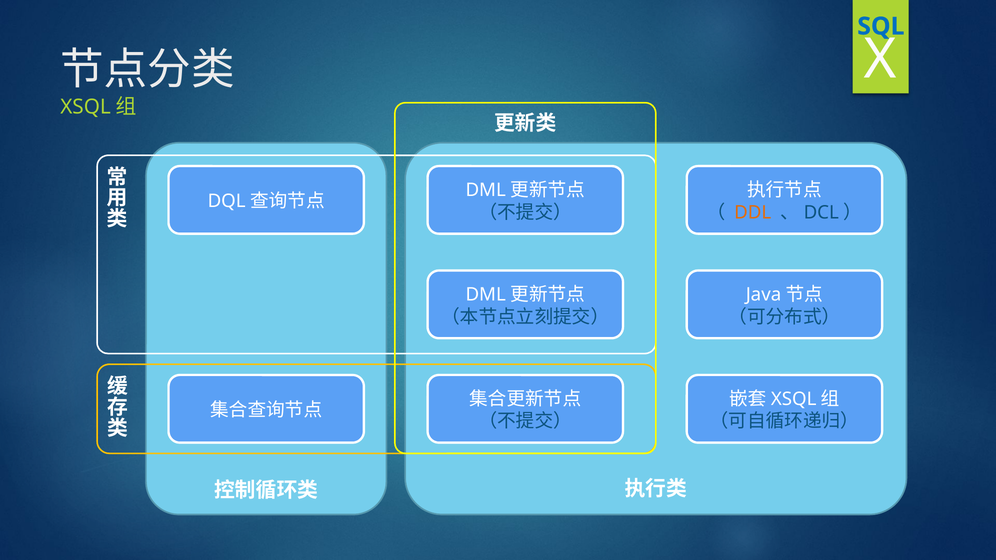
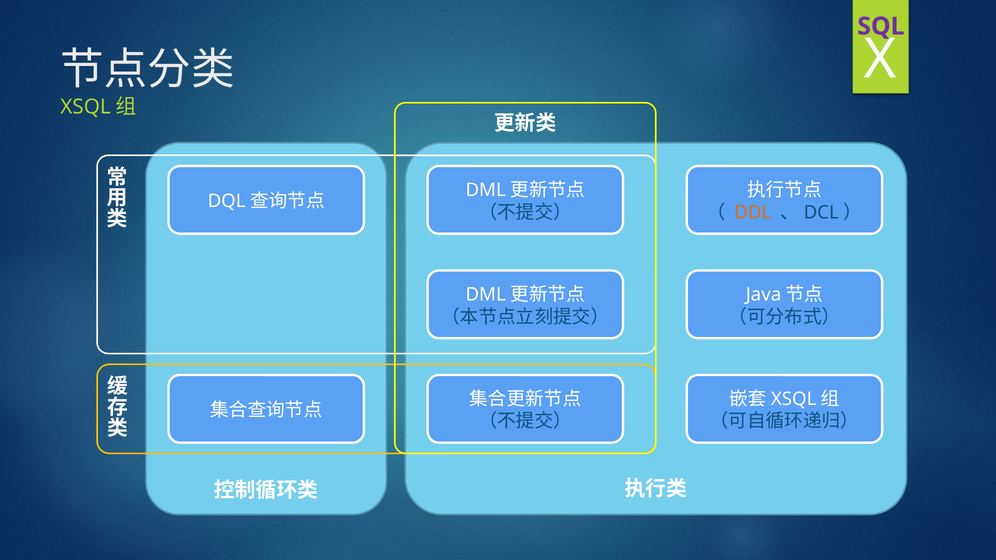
SQL colour: blue -> purple
